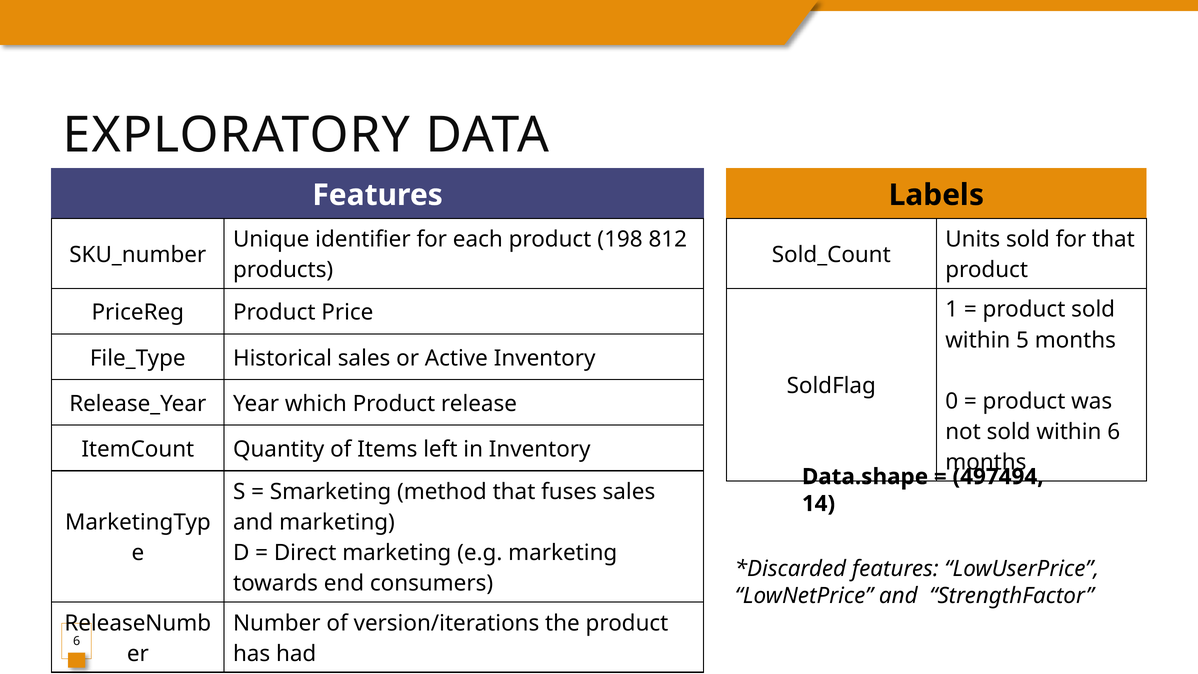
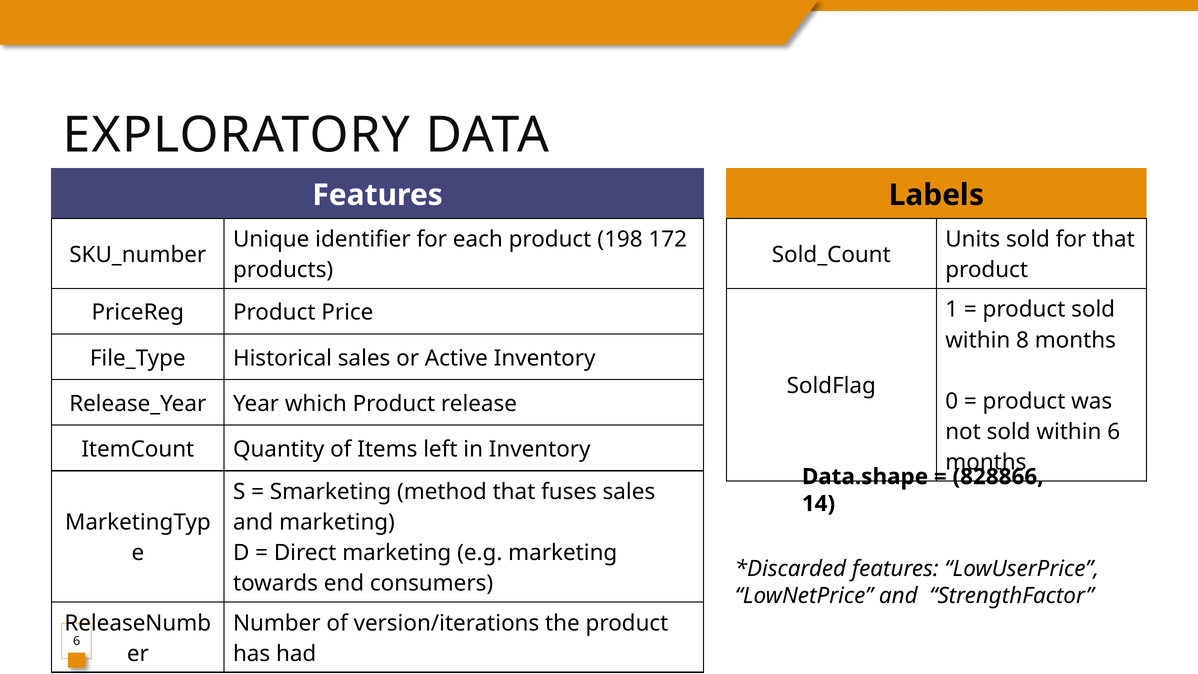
812: 812 -> 172
5: 5 -> 8
497494: 497494 -> 828866
